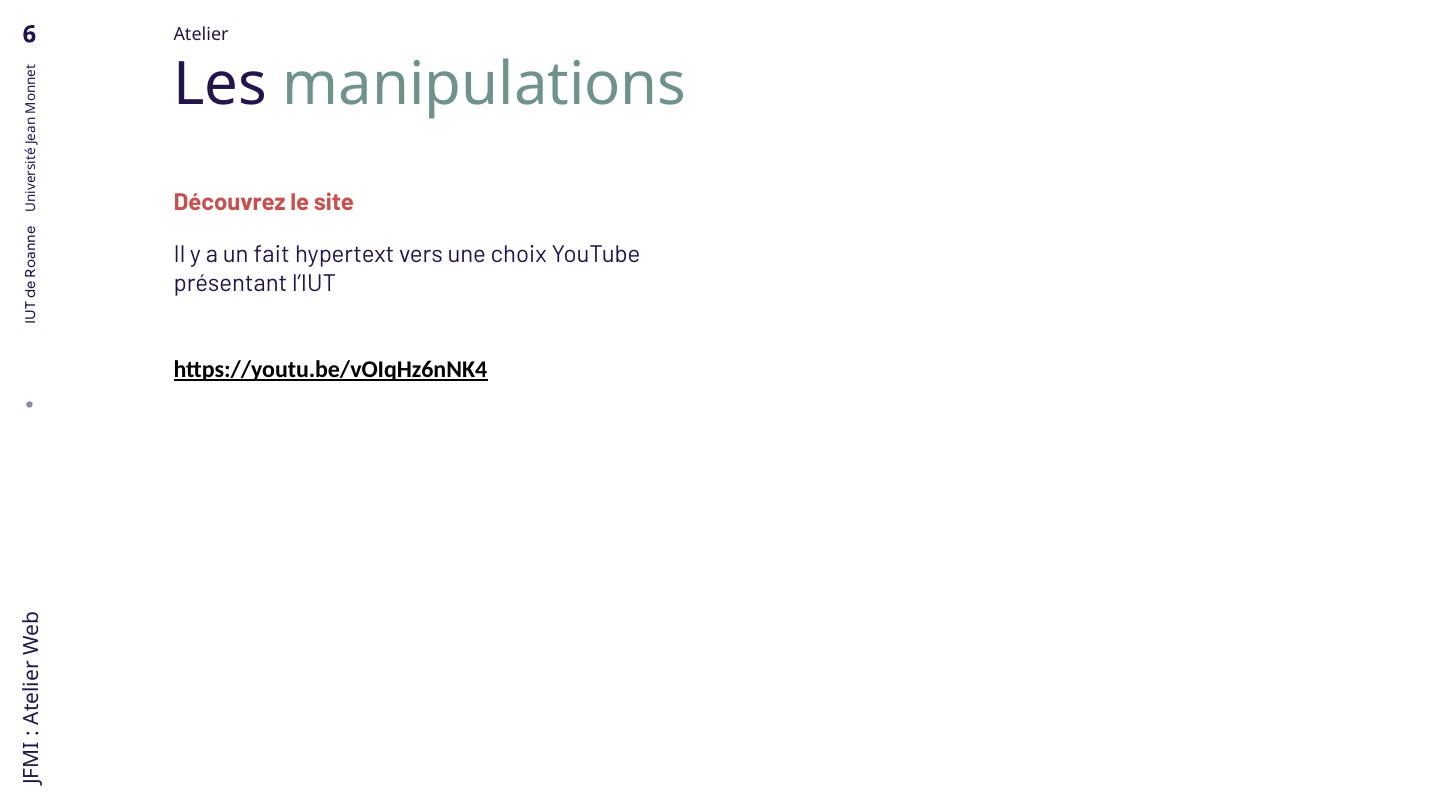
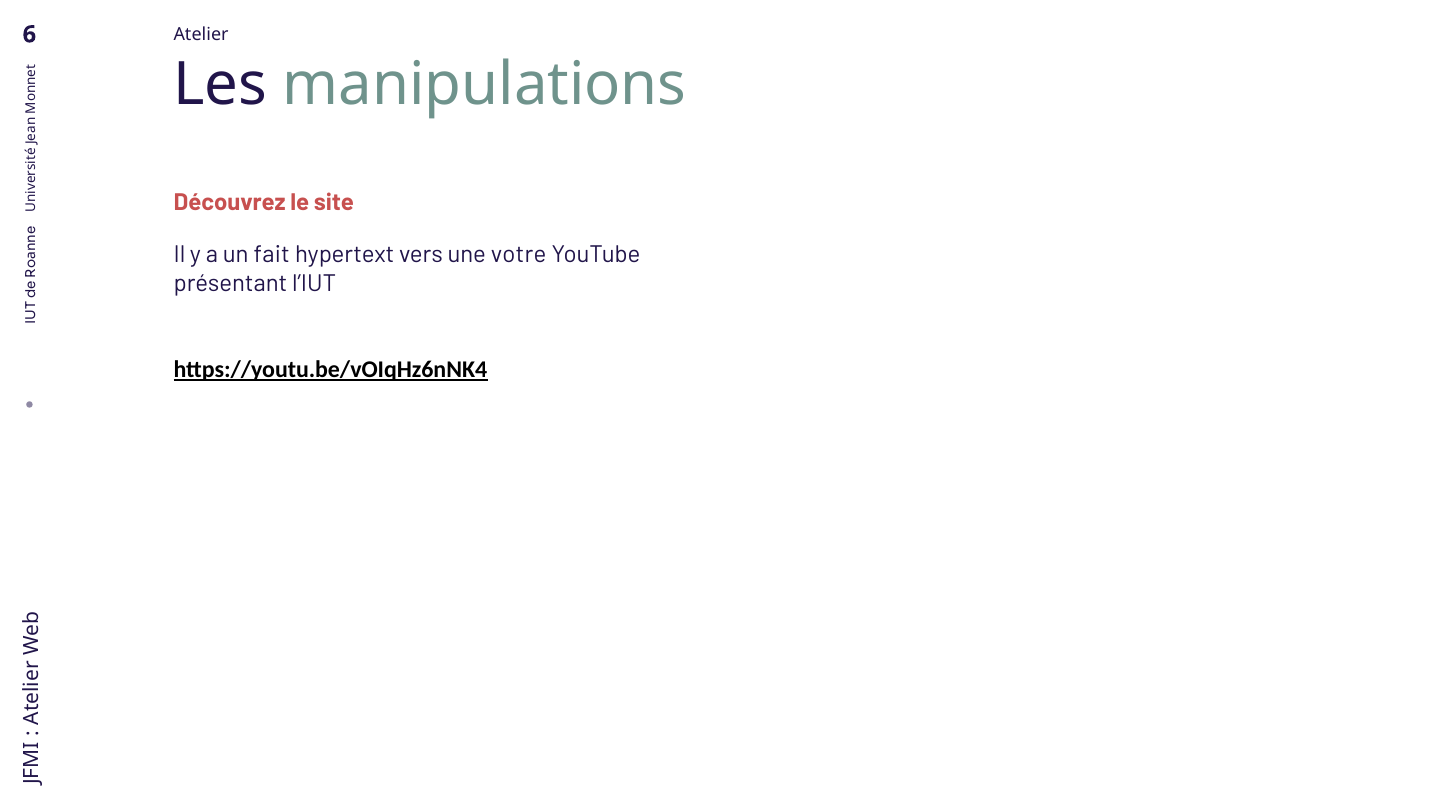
choix: choix -> votre
